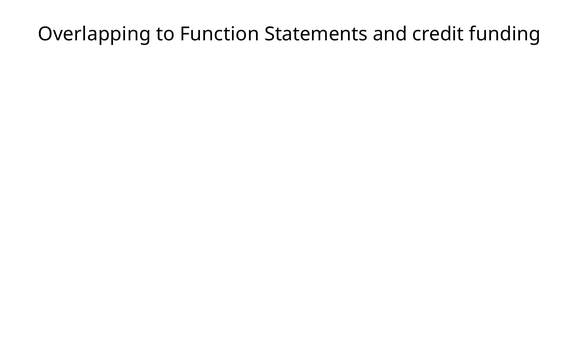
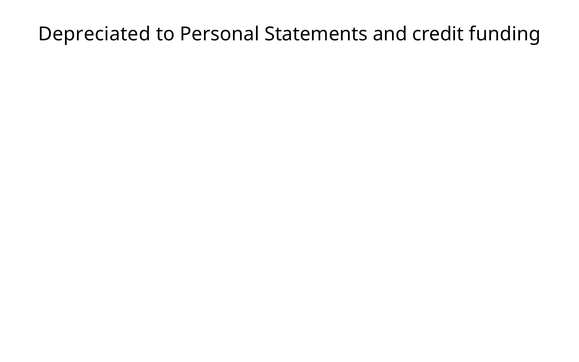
Overlapping: Overlapping -> Depreciated
Function: Function -> Personal
